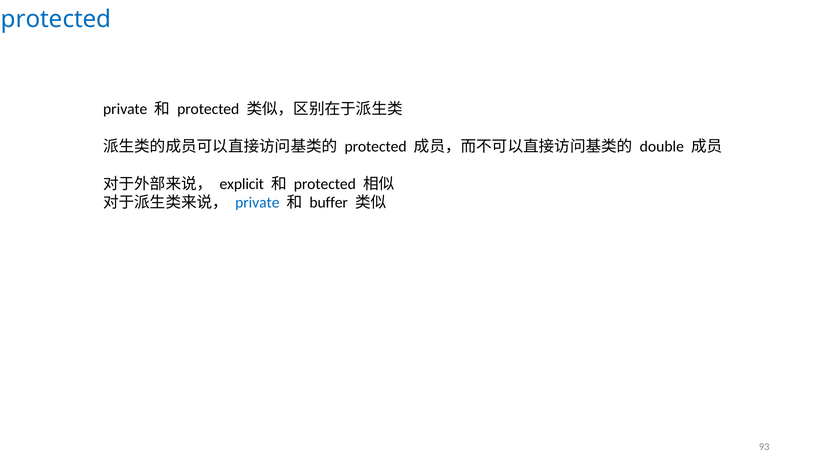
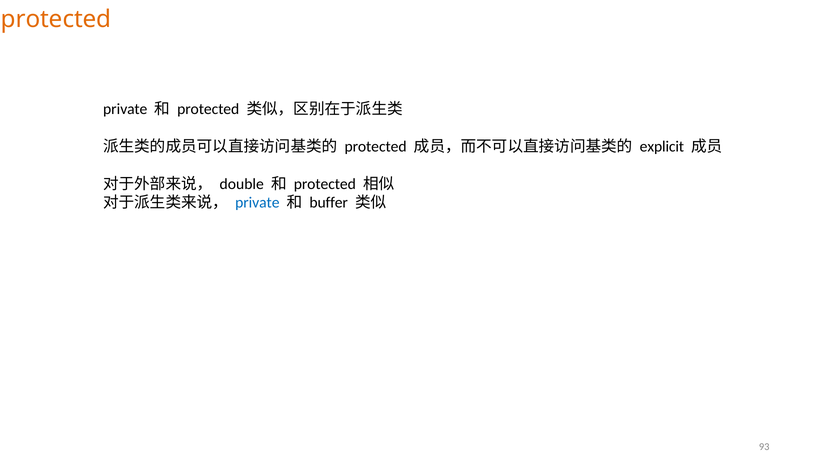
protected at (56, 19) colour: blue -> orange
double: double -> explicit
explicit: explicit -> double
